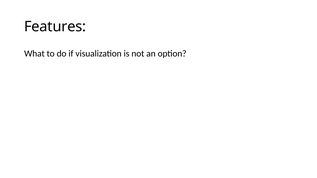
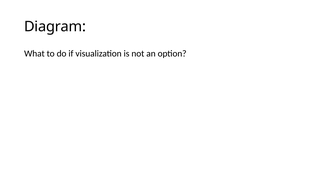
Features: Features -> Diagram
